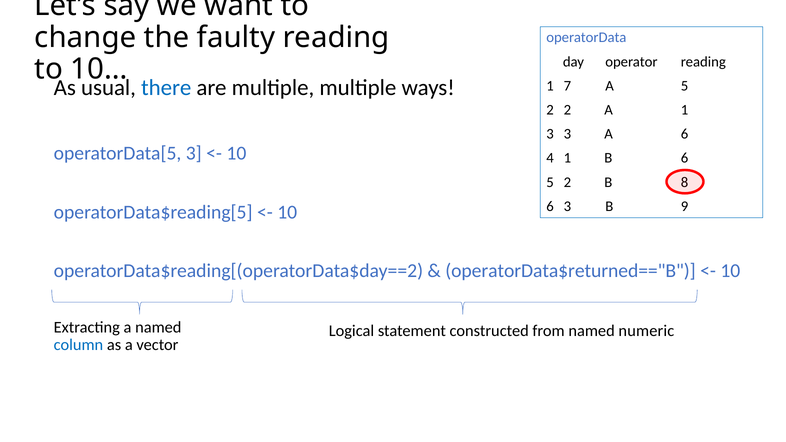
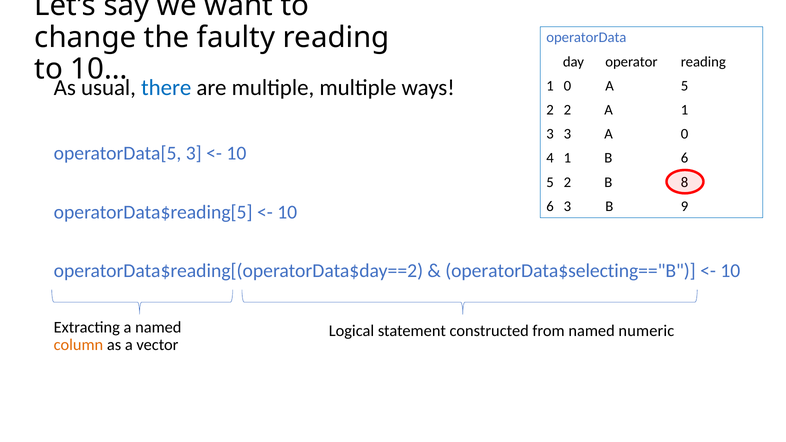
1 7: 7 -> 0
A 6: 6 -> 0
operatorData$returned=="B: operatorData$returned=="B -> operatorData$selecting=="B
column colour: blue -> orange
